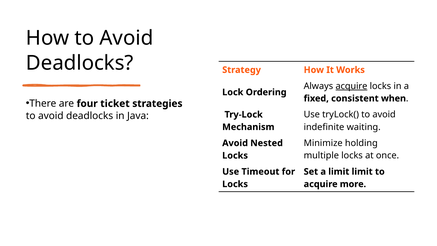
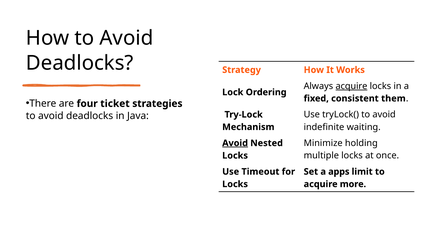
when: when -> them
Avoid at (235, 143) underline: none -> present
a limit: limit -> apps
